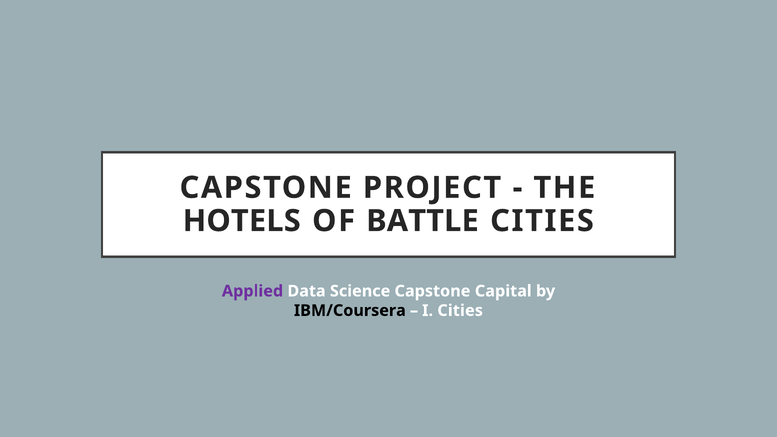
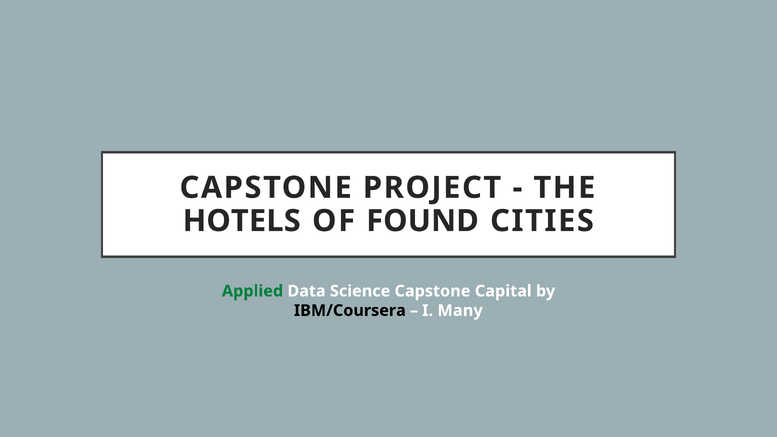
BATTLE: BATTLE -> FOUND
Applied colour: purple -> green
I Cities: Cities -> Many
